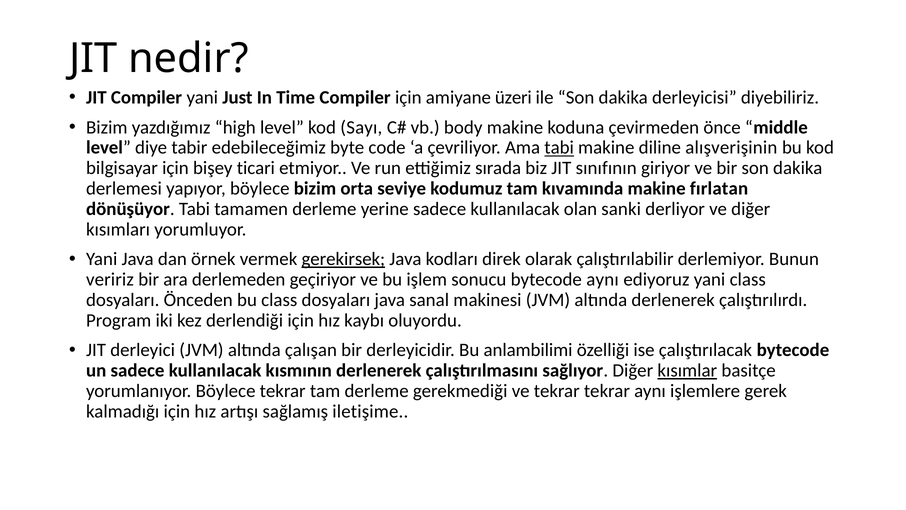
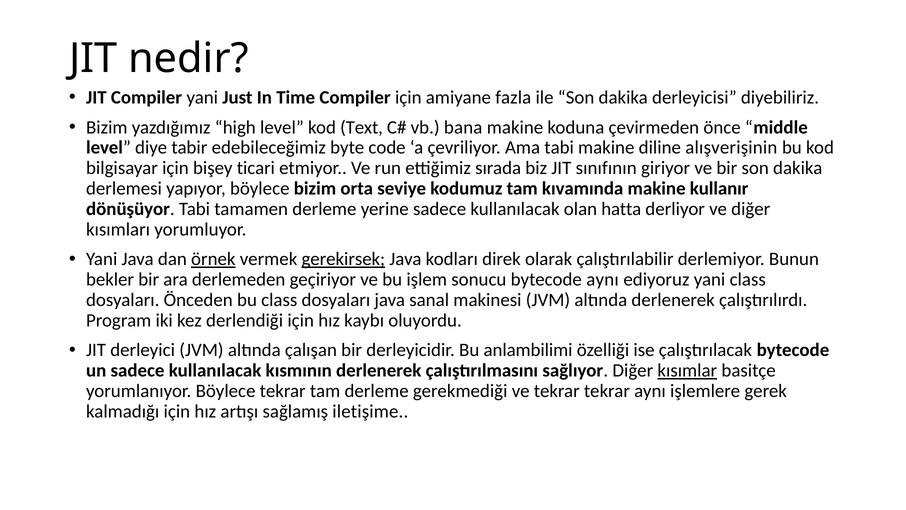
üzeri: üzeri -> fazla
Sayı: Sayı -> Text
body: body -> bana
tabi at (559, 148) underline: present -> none
fırlatan: fırlatan -> kullanır
sanki: sanki -> hatta
örnek underline: none -> present
veririz: veririz -> bekler
